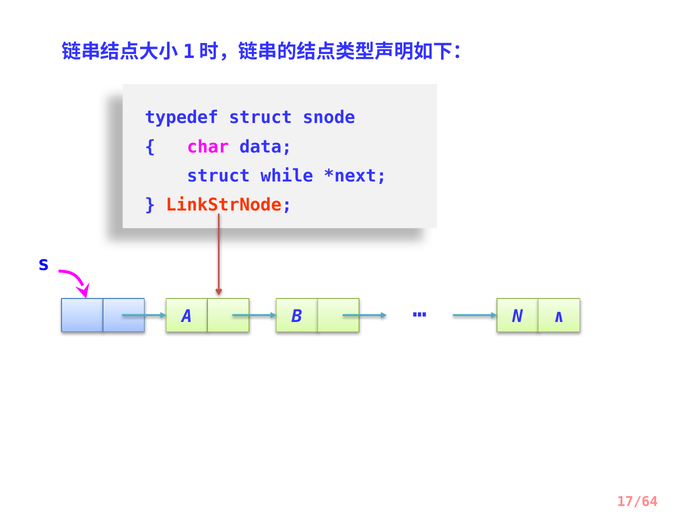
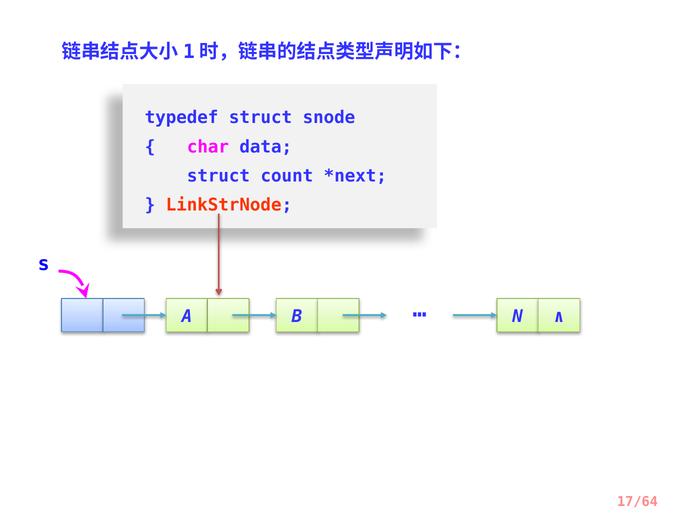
while: while -> count
